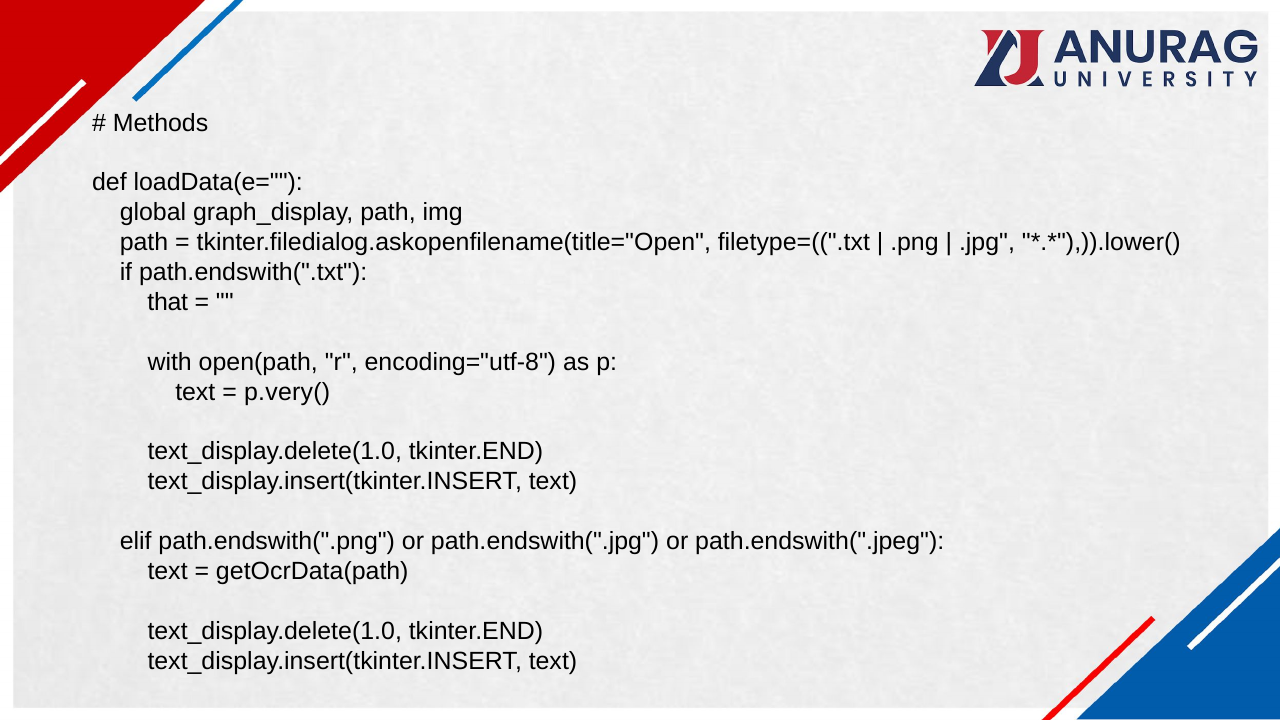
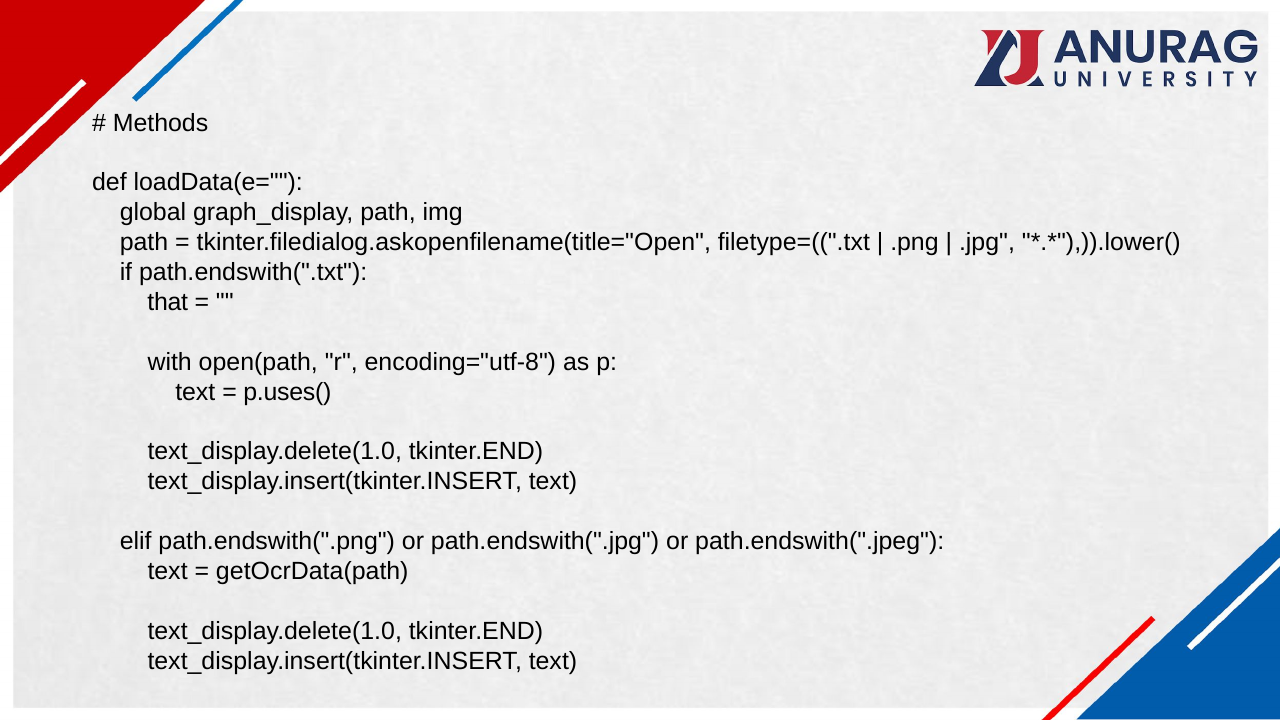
p.very(: p.very( -> p.uses(
